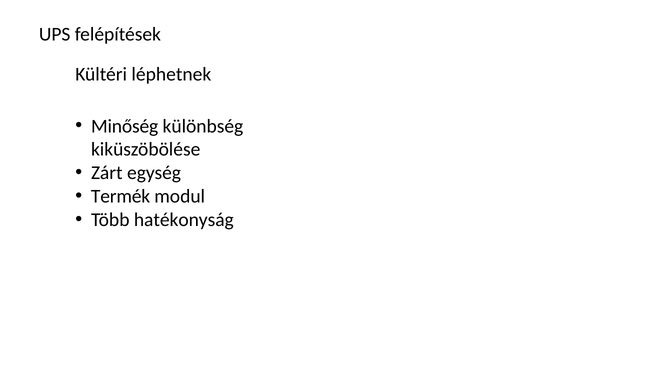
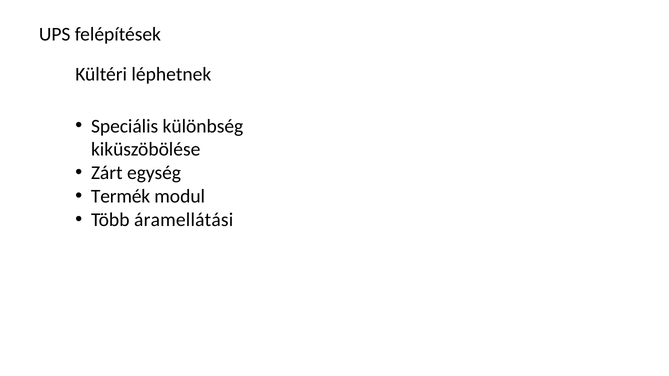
Minőség: Minőség -> Speciális
hatékonyság: hatékonyság -> áramellátási
